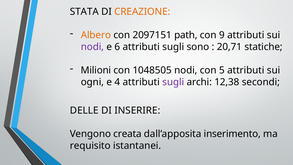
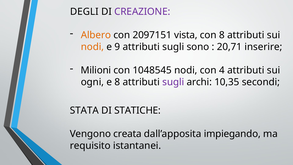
STATA: STATA -> DEGLI
CREAZIONE colour: orange -> purple
path: path -> vista
con 9: 9 -> 8
nodi at (92, 47) colour: purple -> orange
6: 6 -> 9
statiche: statiche -> inserire
1048505: 1048505 -> 1048545
5: 5 -> 4
e 4: 4 -> 8
12,38: 12,38 -> 10,35
DELLE: DELLE -> STATA
INSERIRE: INSERIRE -> STATICHE
inserimento: inserimento -> impiegando
